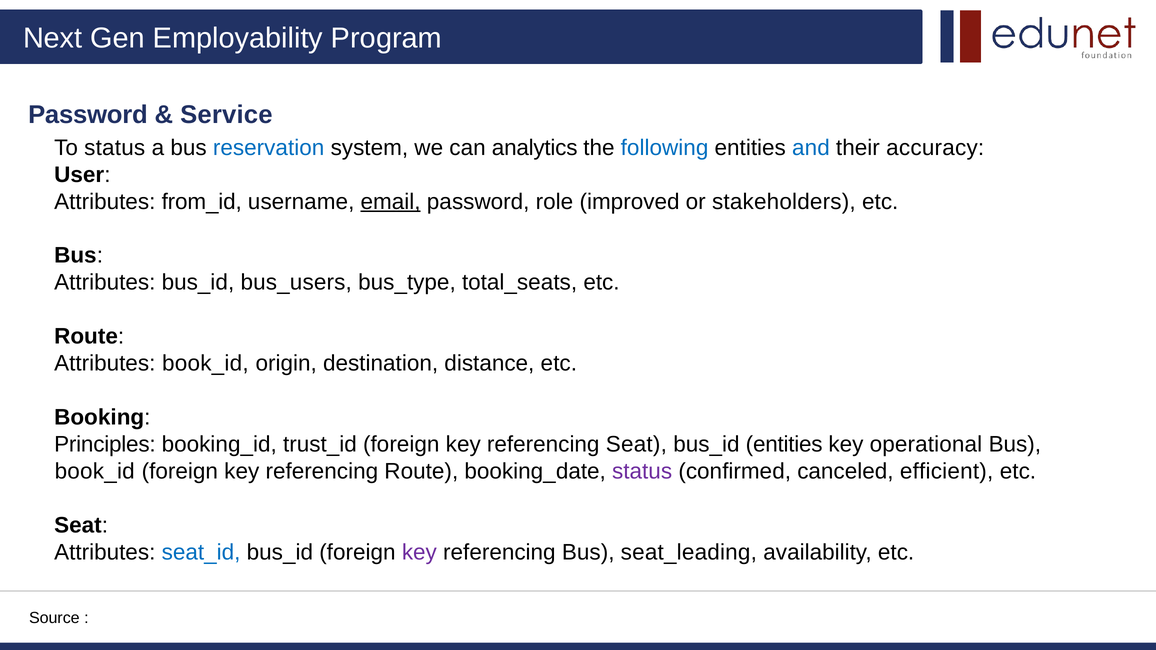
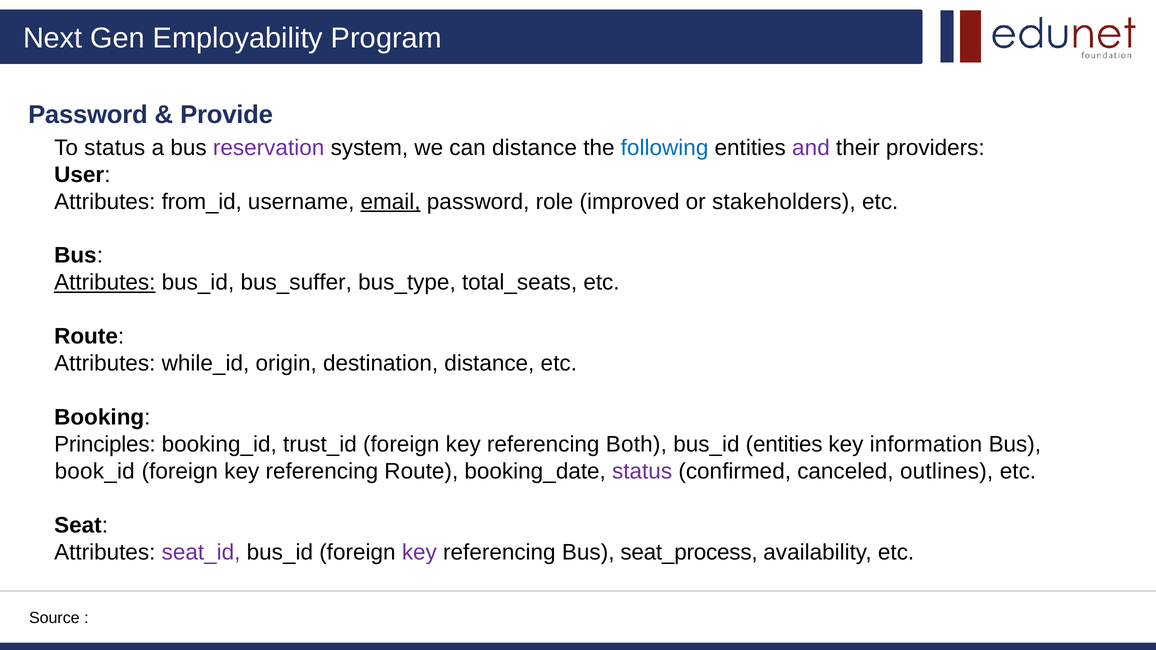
Service: Service -> Provide
reservation colour: blue -> purple
can analytics: analytics -> distance
and colour: blue -> purple
accuracy: accuracy -> providers
Attributes at (105, 283) underline: none -> present
bus_users: bus_users -> bus_suffer
Attributes book_id: book_id -> while_id
referencing Seat: Seat -> Both
operational: operational -> information
efficient: efficient -> outlines
seat_id colour: blue -> purple
seat_leading: seat_leading -> seat_process
